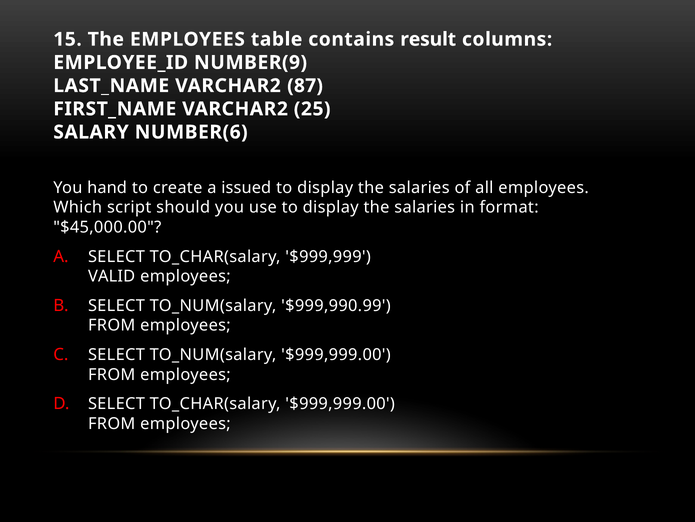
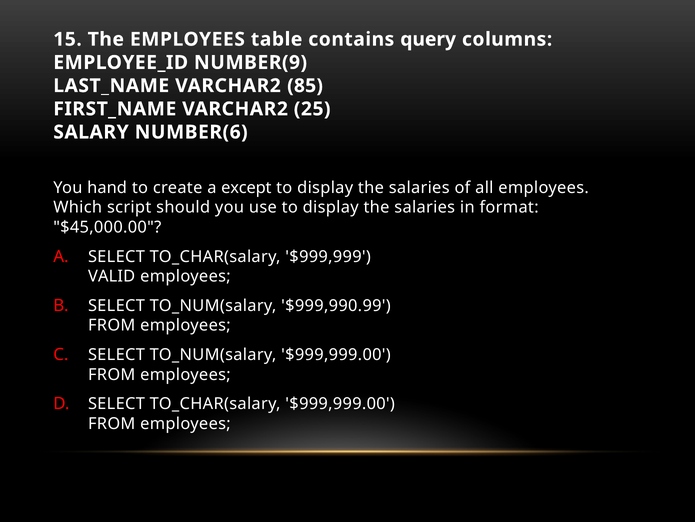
result: result -> query
87: 87 -> 85
issued: issued -> except
